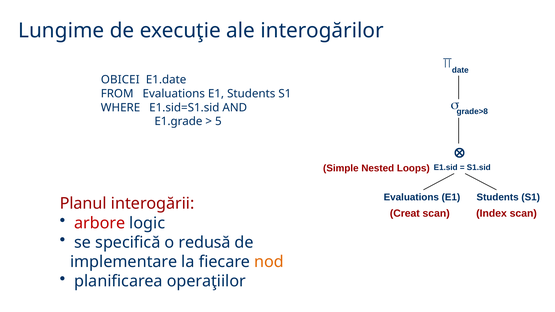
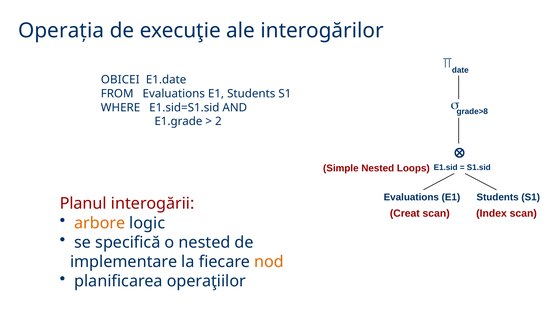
Lungime: Lungime -> Operația
5: 5 -> 2
arbore colour: red -> orange
o redusă: redusă -> nested
